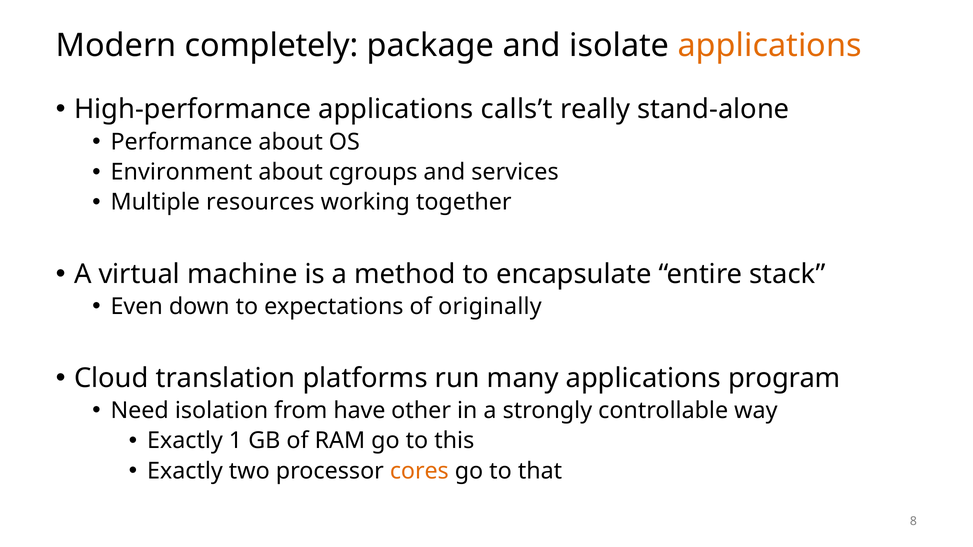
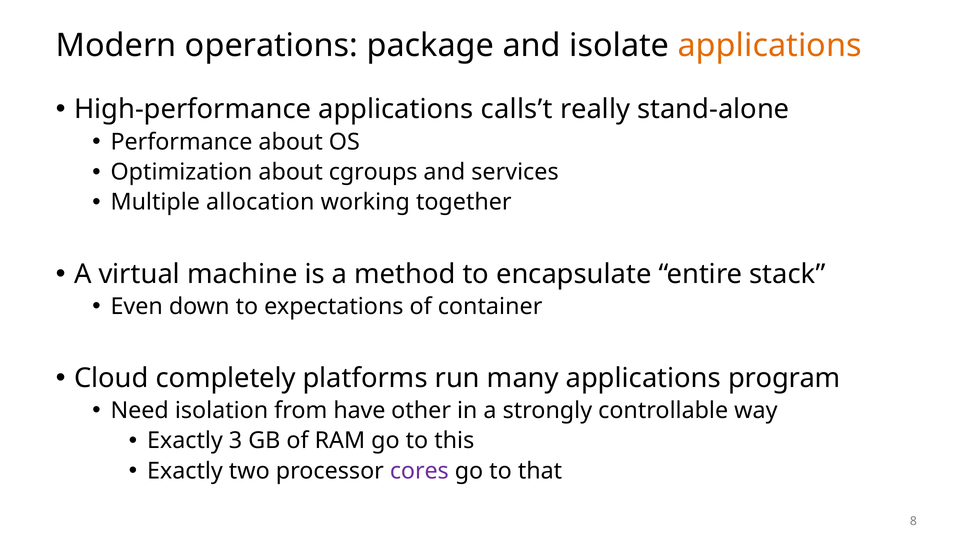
completely: completely -> operations
Environment: Environment -> Optimization
resources: resources -> allocation
originally: originally -> container
translation: translation -> completely
1: 1 -> 3
cores colour: orange -> purple
